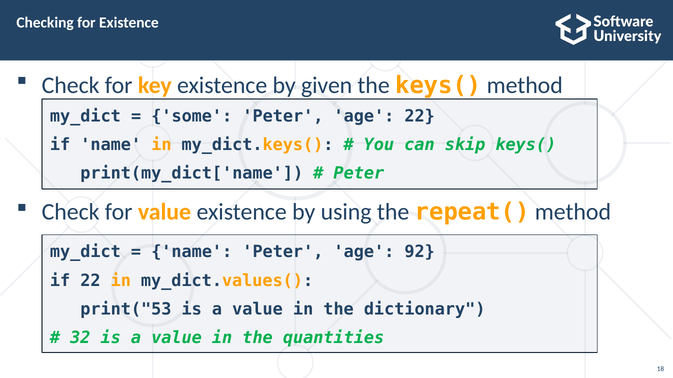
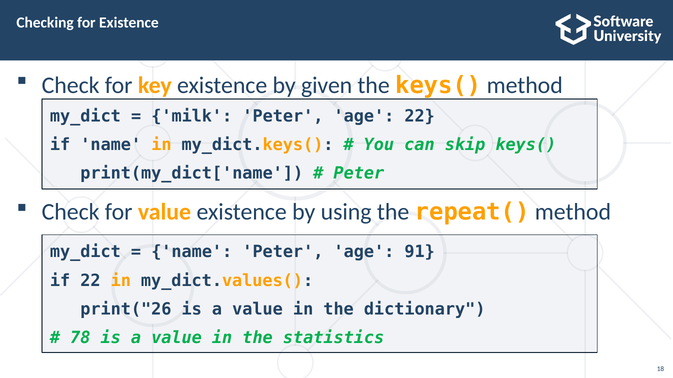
some: some -> milk
92: 92 -> 91
print("53: print("53 -> print("26
32: 32 -> 78
quantities: quantities -> statistics
